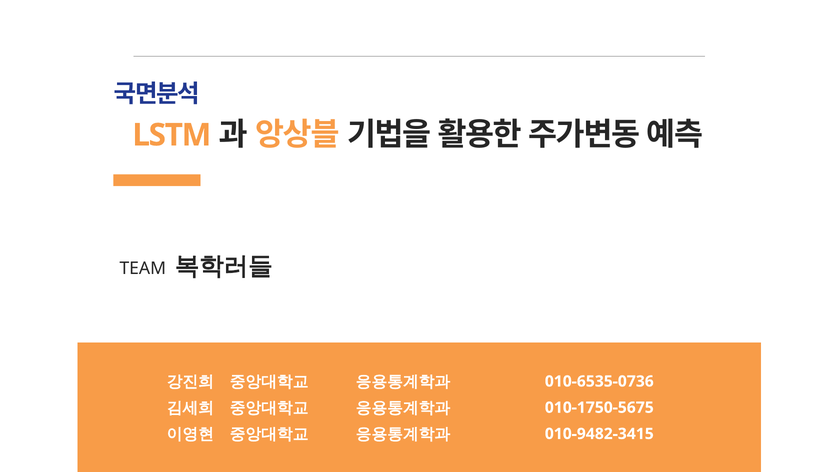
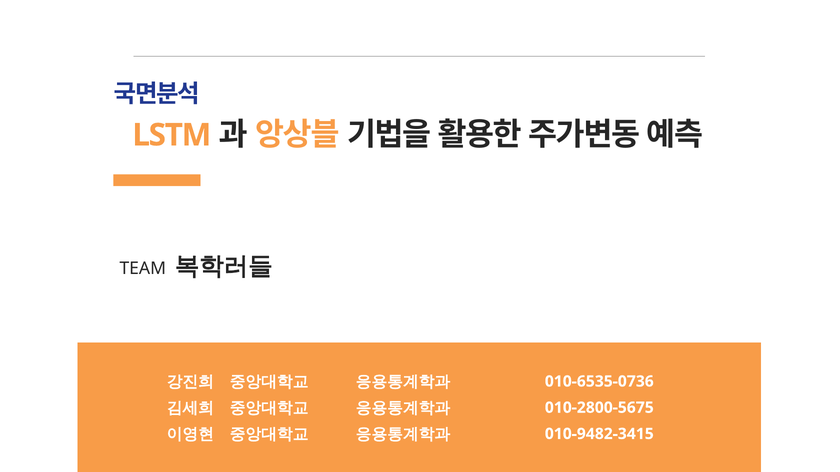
010-1750-5675: 010-1750-5675 -> 010-2800-5675
